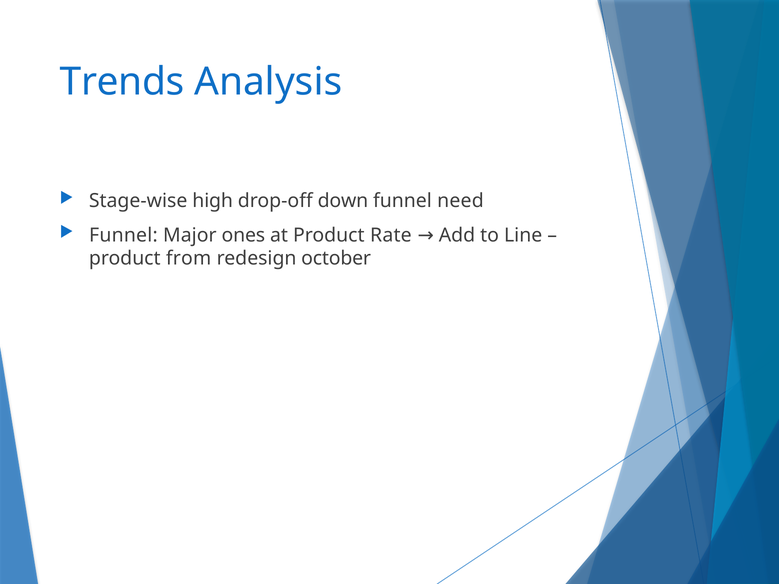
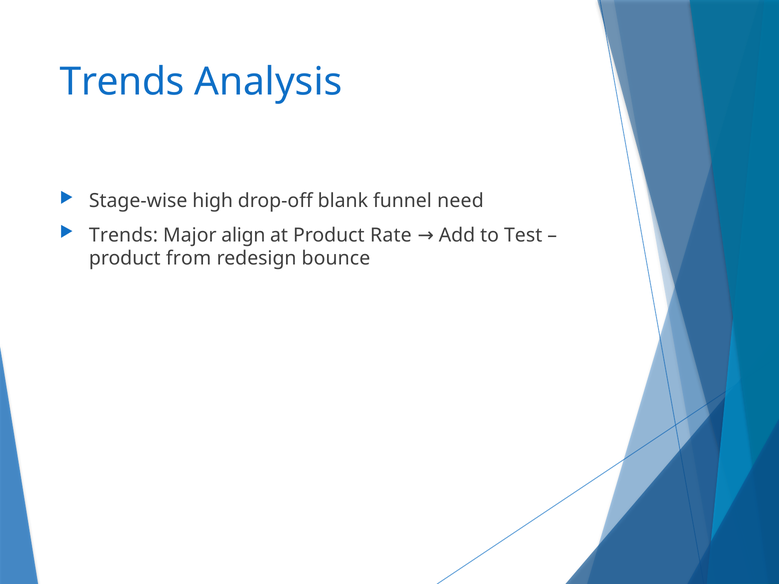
down: down -> blank
Funnel at (123, 235): Funnel -> Trends
ones: ones -> align
Line: Line -> Test
october: october -> bounce
